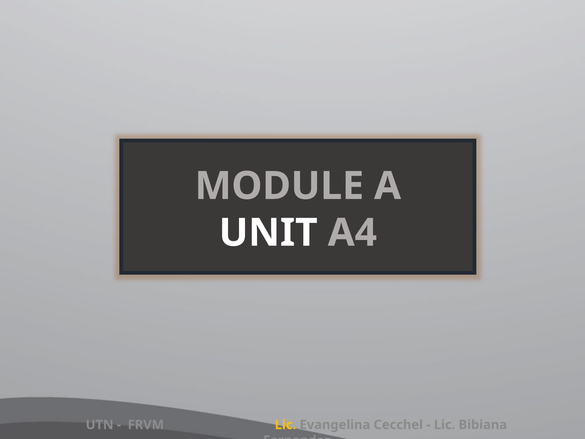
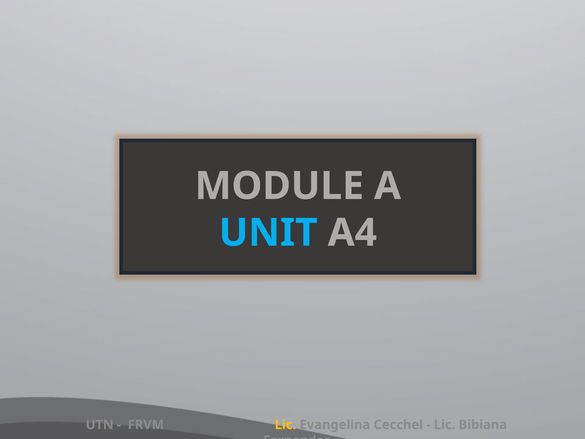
UNIT colour: white -> light blue
